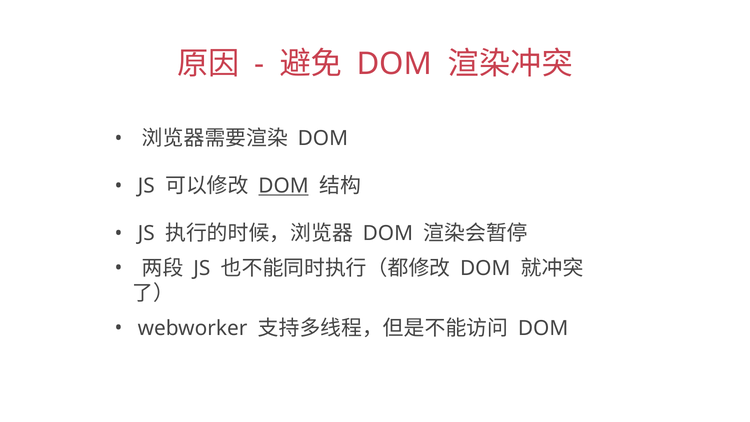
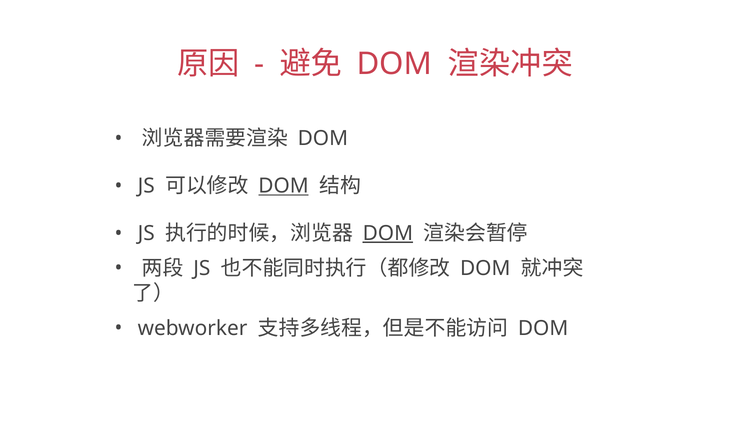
DOM at (388, 233) underline: none -> present
